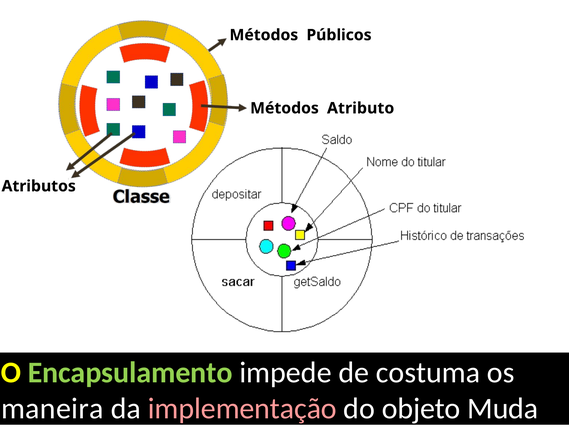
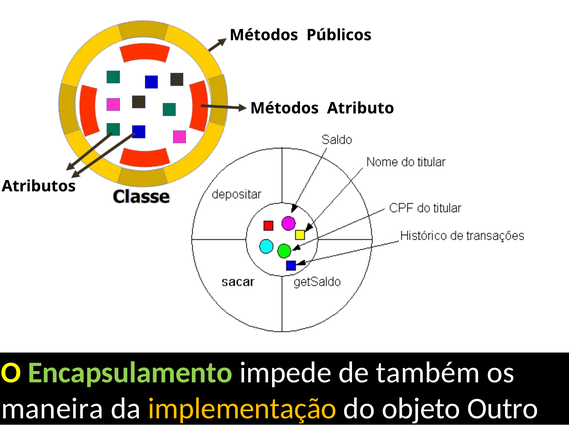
costuma: costuma -> também
implementação colour: pink -> yellow
Muda: Muda -> Outro
